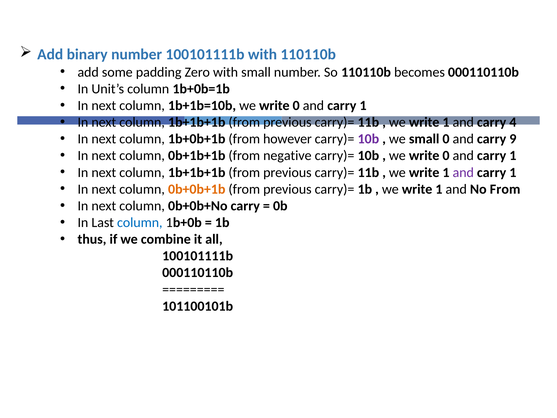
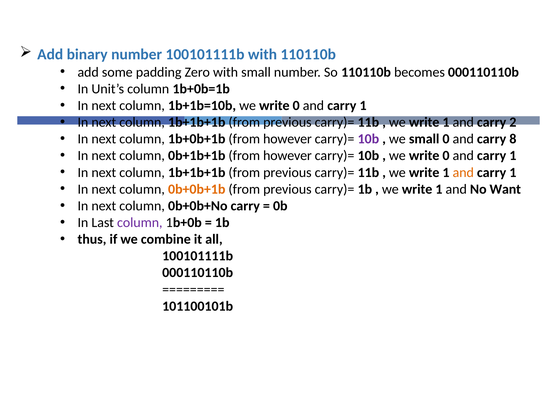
4: 4 -> 2
9: 9 -> 8
0b+1b+1b from negative: negative -> however
and at (463, 172) colour: purple -> orange
No From: From -> Want
column at (140, 222) colour: blue -> purple
